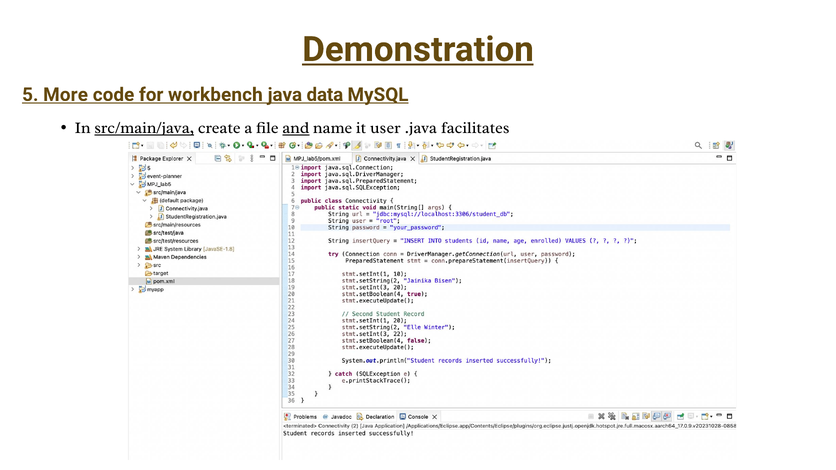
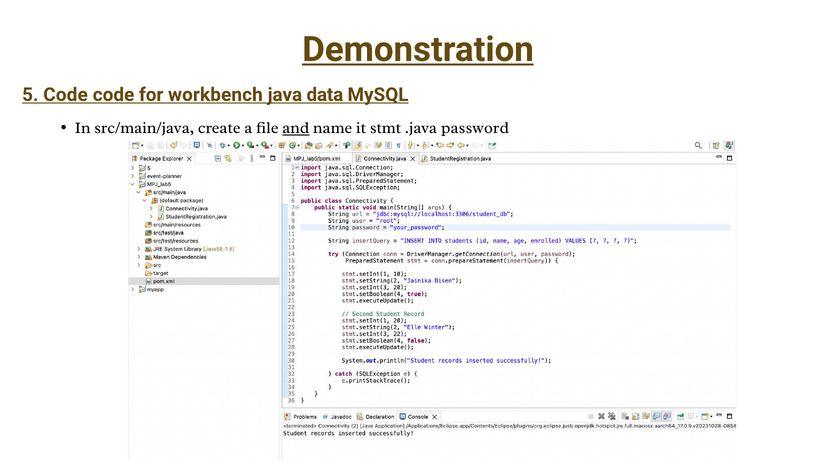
5 More: More -> Code
src/main/java underline: present -> none
user: user -> stmt
facilitates: facilitates -> password
